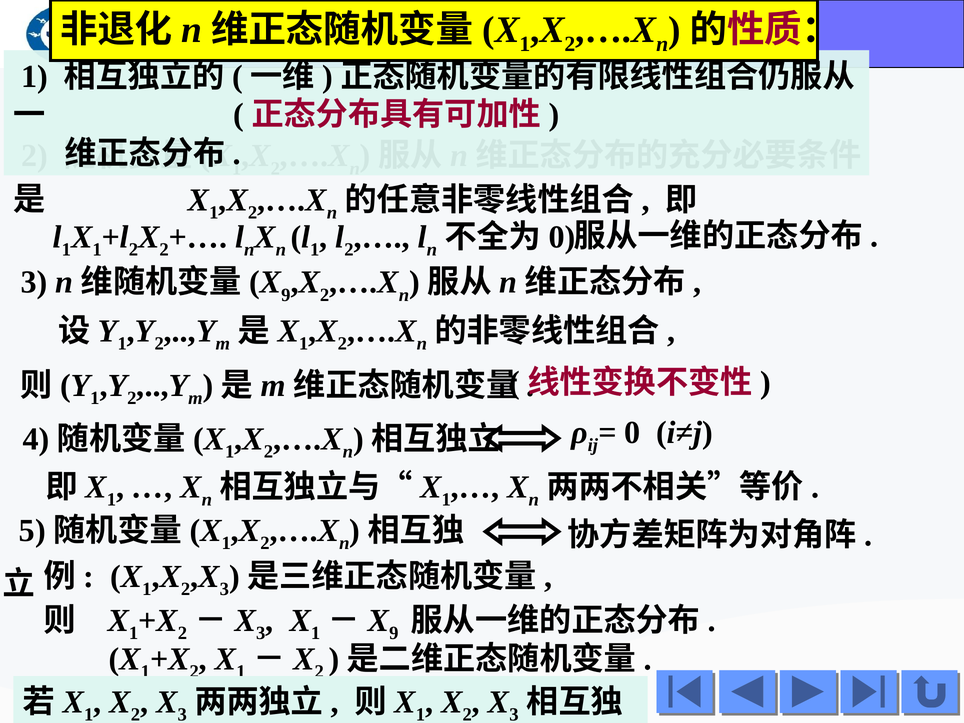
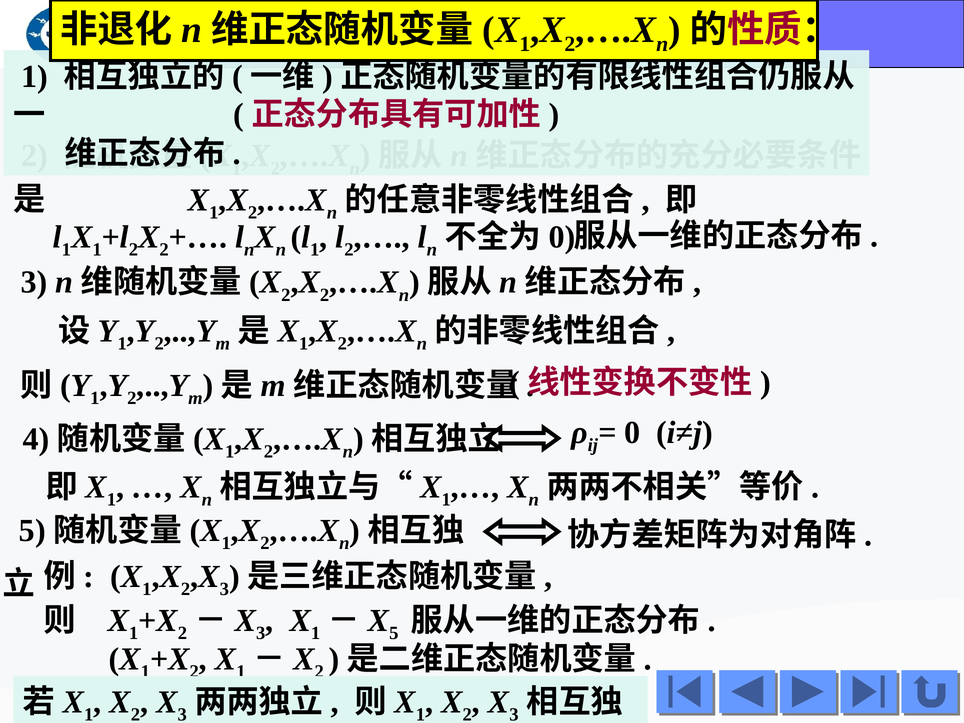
9 at (286, 295): 9 -> 2
9 at (394, 633): 9 -> 5
